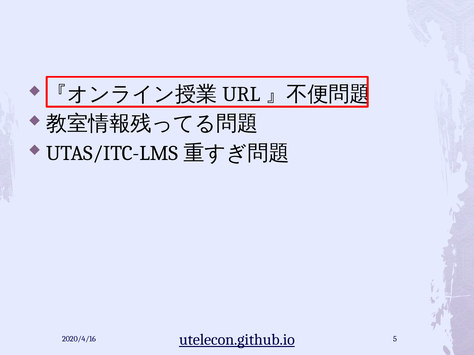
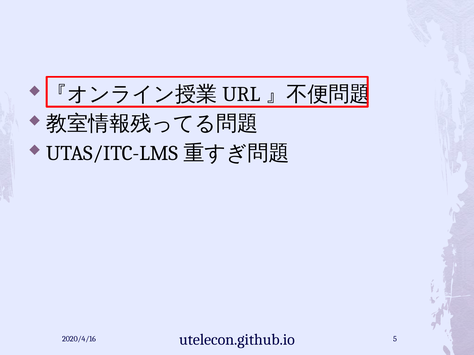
utelecon.github.io underline: present -> none
